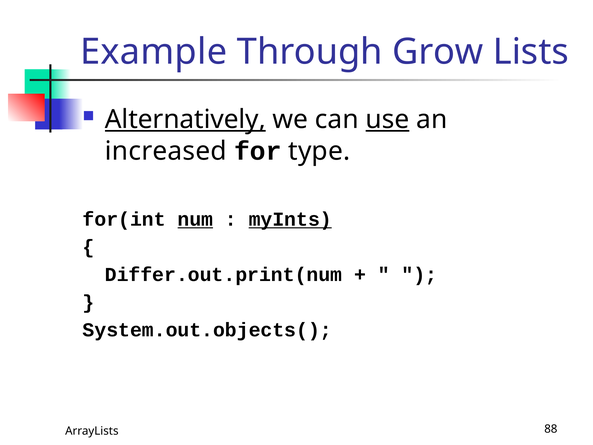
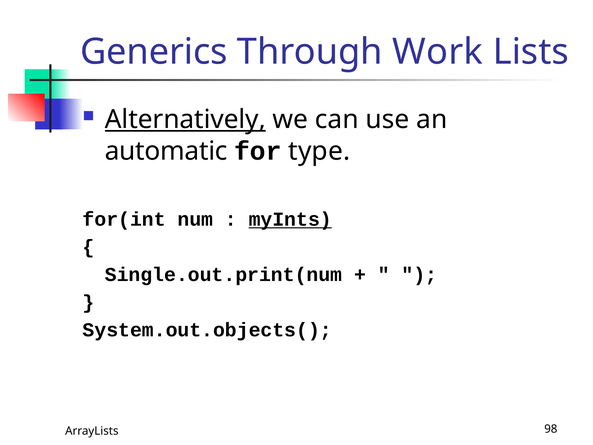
Example: Example -> Generics
Grow: Grow -> Work
use underline: present -> none
increased: increased -> automatic
num underline: present -> none
Differ.out.print(num: Differ.out.print(num -> Single.out.print(num
88: 88 -> 98
